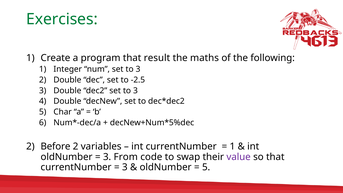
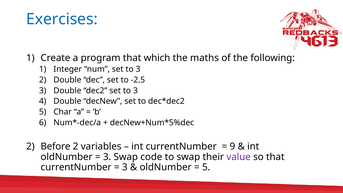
Exercises colour: green -> blue
result: result -> which
1 at (232, 146): 1 -> 9
3 From: From -> Swap
